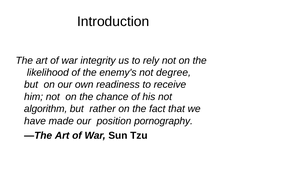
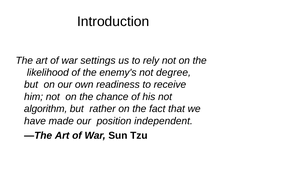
integrity: integrity -> settings
pornography: pornography -> independent
